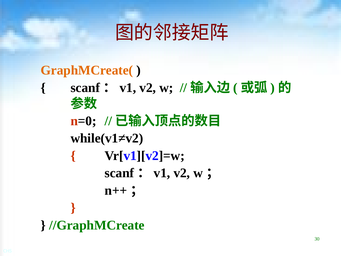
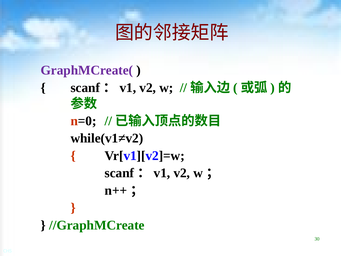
GraphMCreate( colour: orange -> purple
